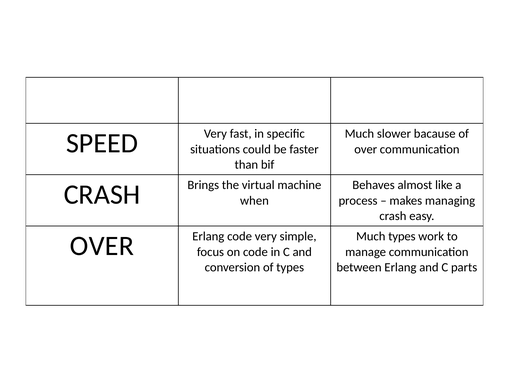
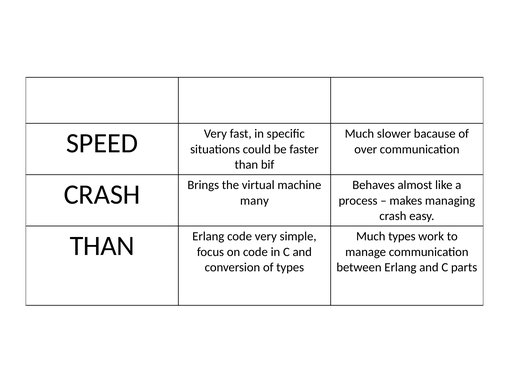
when: when -> many
OVER at (102, 246): OVER -> THAN
